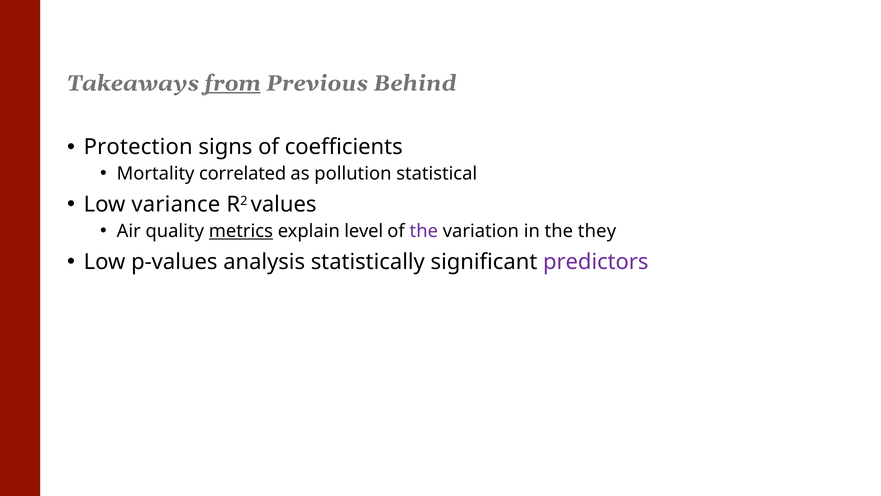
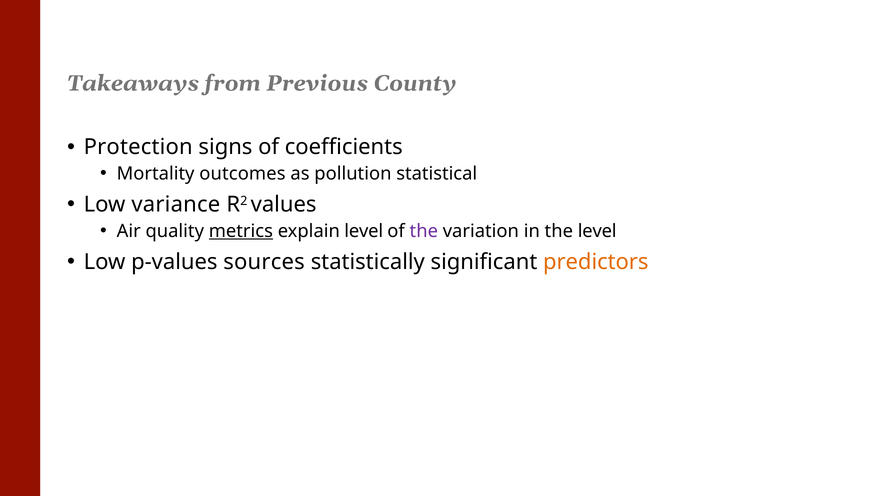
from underline: present -> none
Behind: Behind -> County
correlated: correlated -> outcomes
the they: they -> level
analysis: analysis -> sources
predictors colour: purple -> orange
